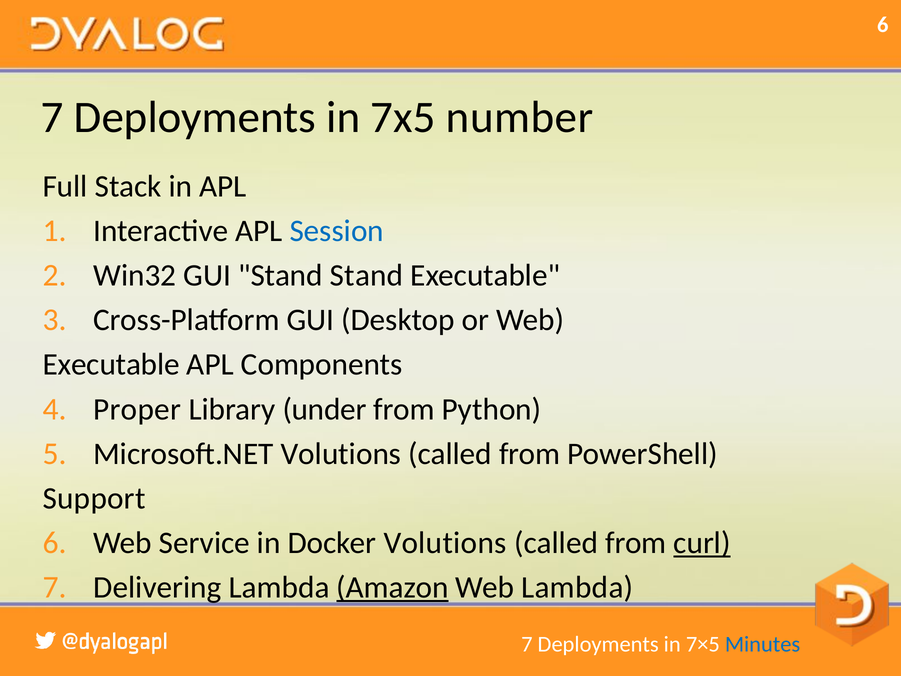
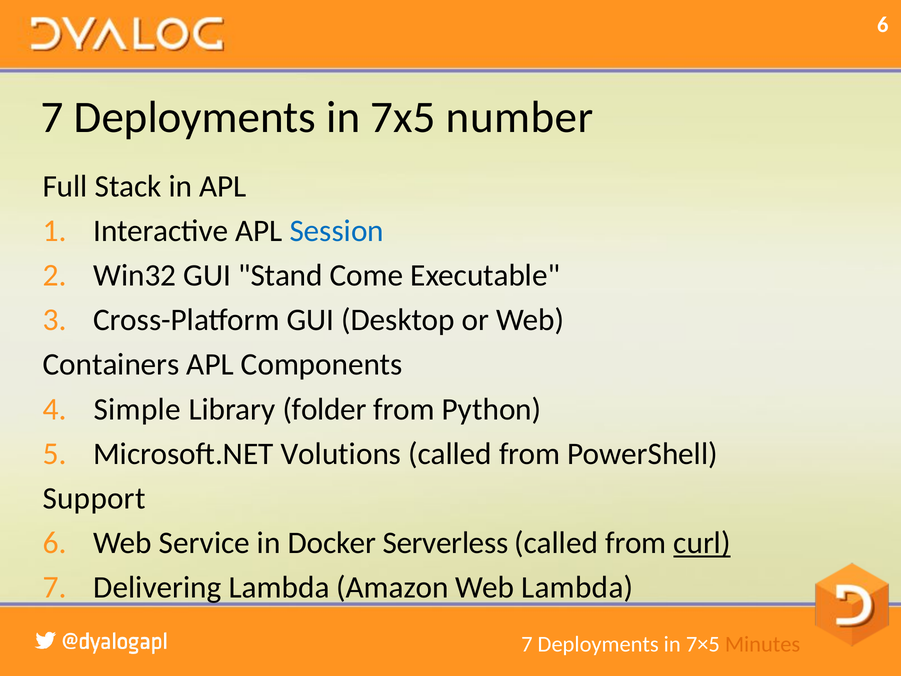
Stand Stand: Stand -> Come
Executable at (111, 365): Executable -> Containers
Proper: Proper -> Simple
under: under -> folder
Docker Volutions: Volutions -> Serverless
Amazon underline: present -> none
Minutes colour: blue -> orange
